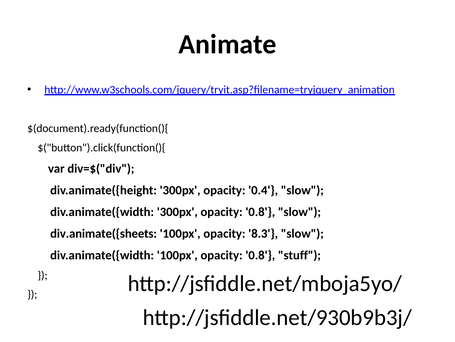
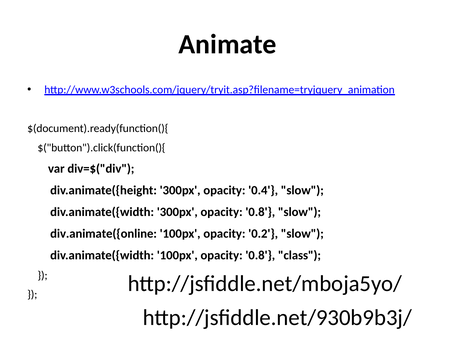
div.animate({sheets: div.animate({sheets -> div.animate({online
8.3: 8.3 -> 0.2
stuff: stuff -> class
